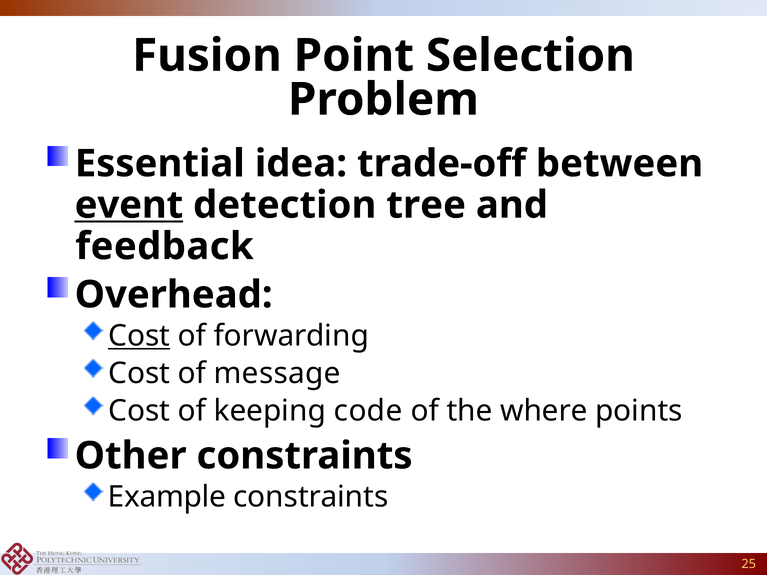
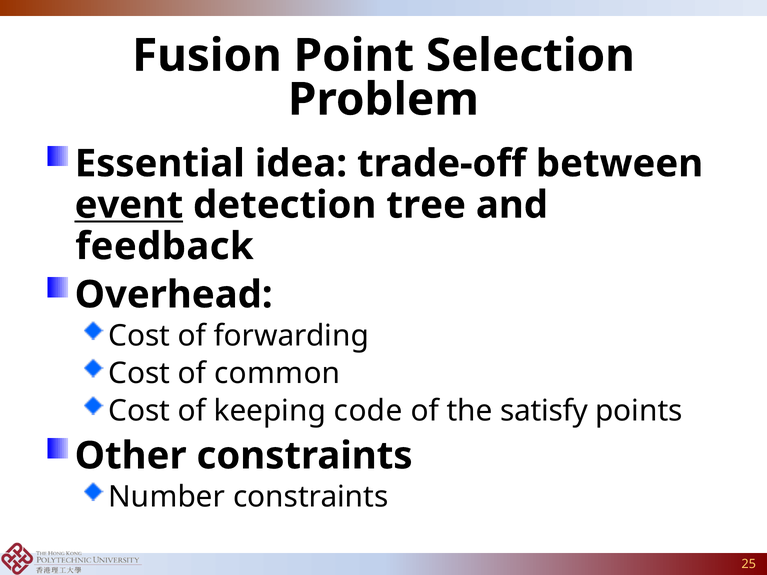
Cost at (139, 336) underline: present -> none
message: message -> common
where: where -> satisfy
Example: Example -> Number
